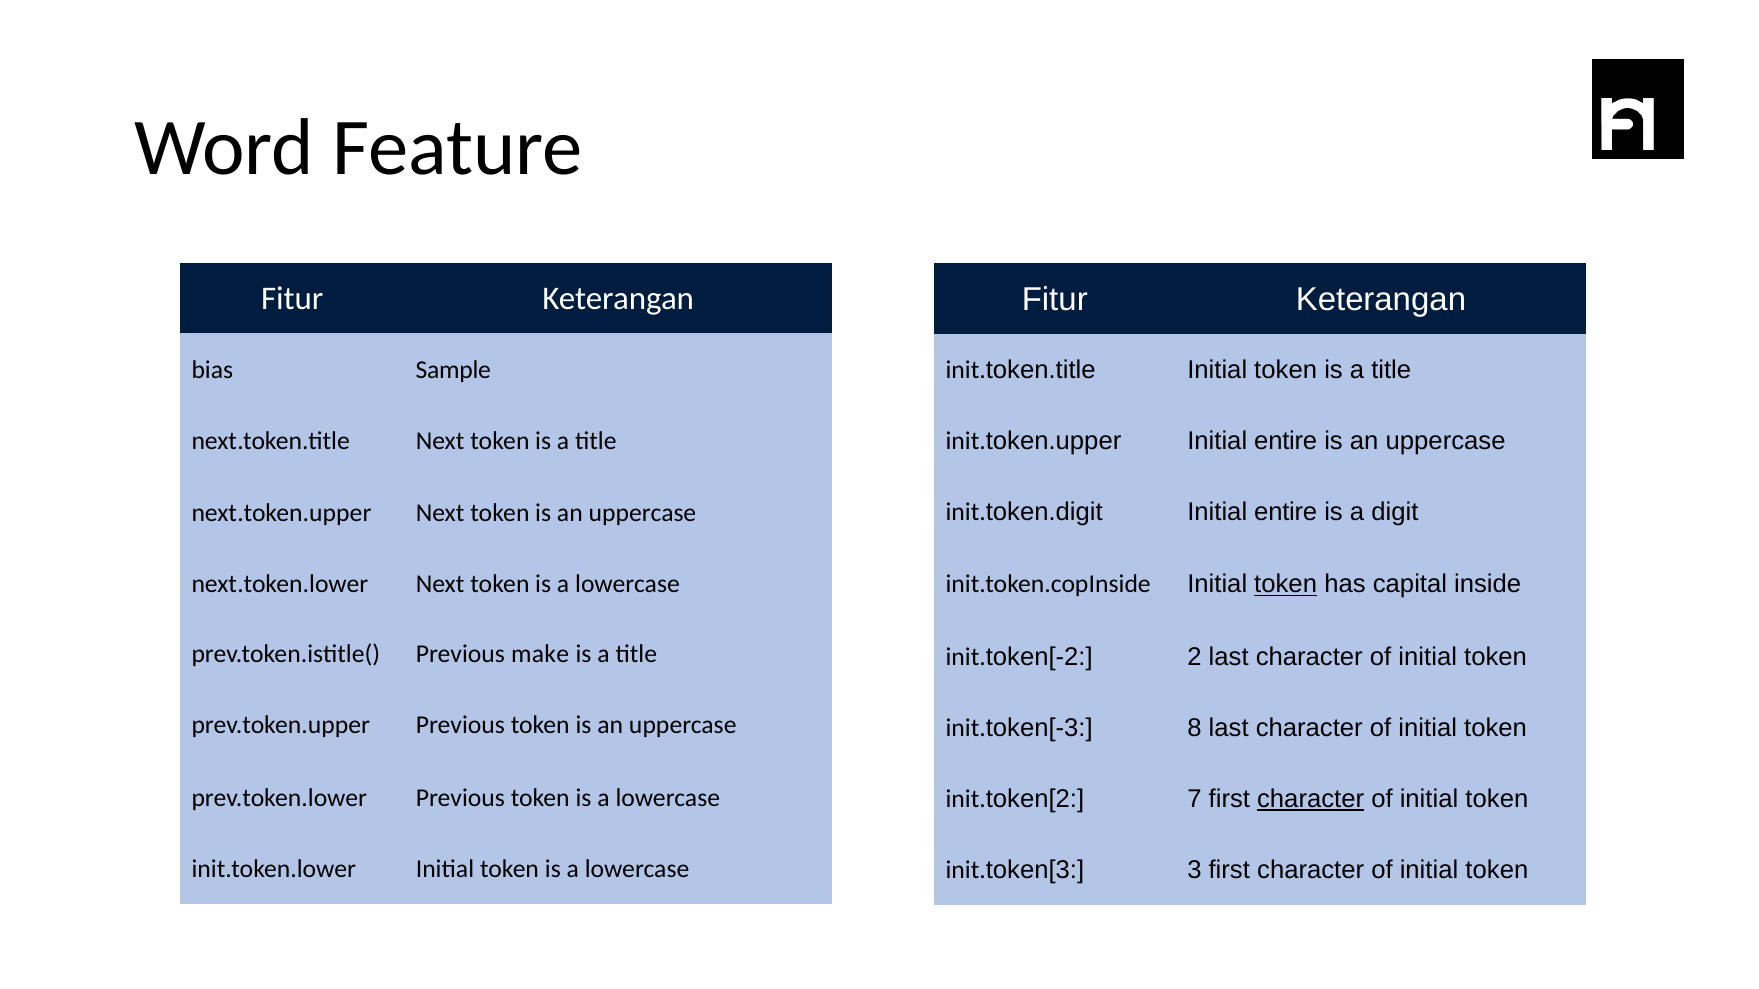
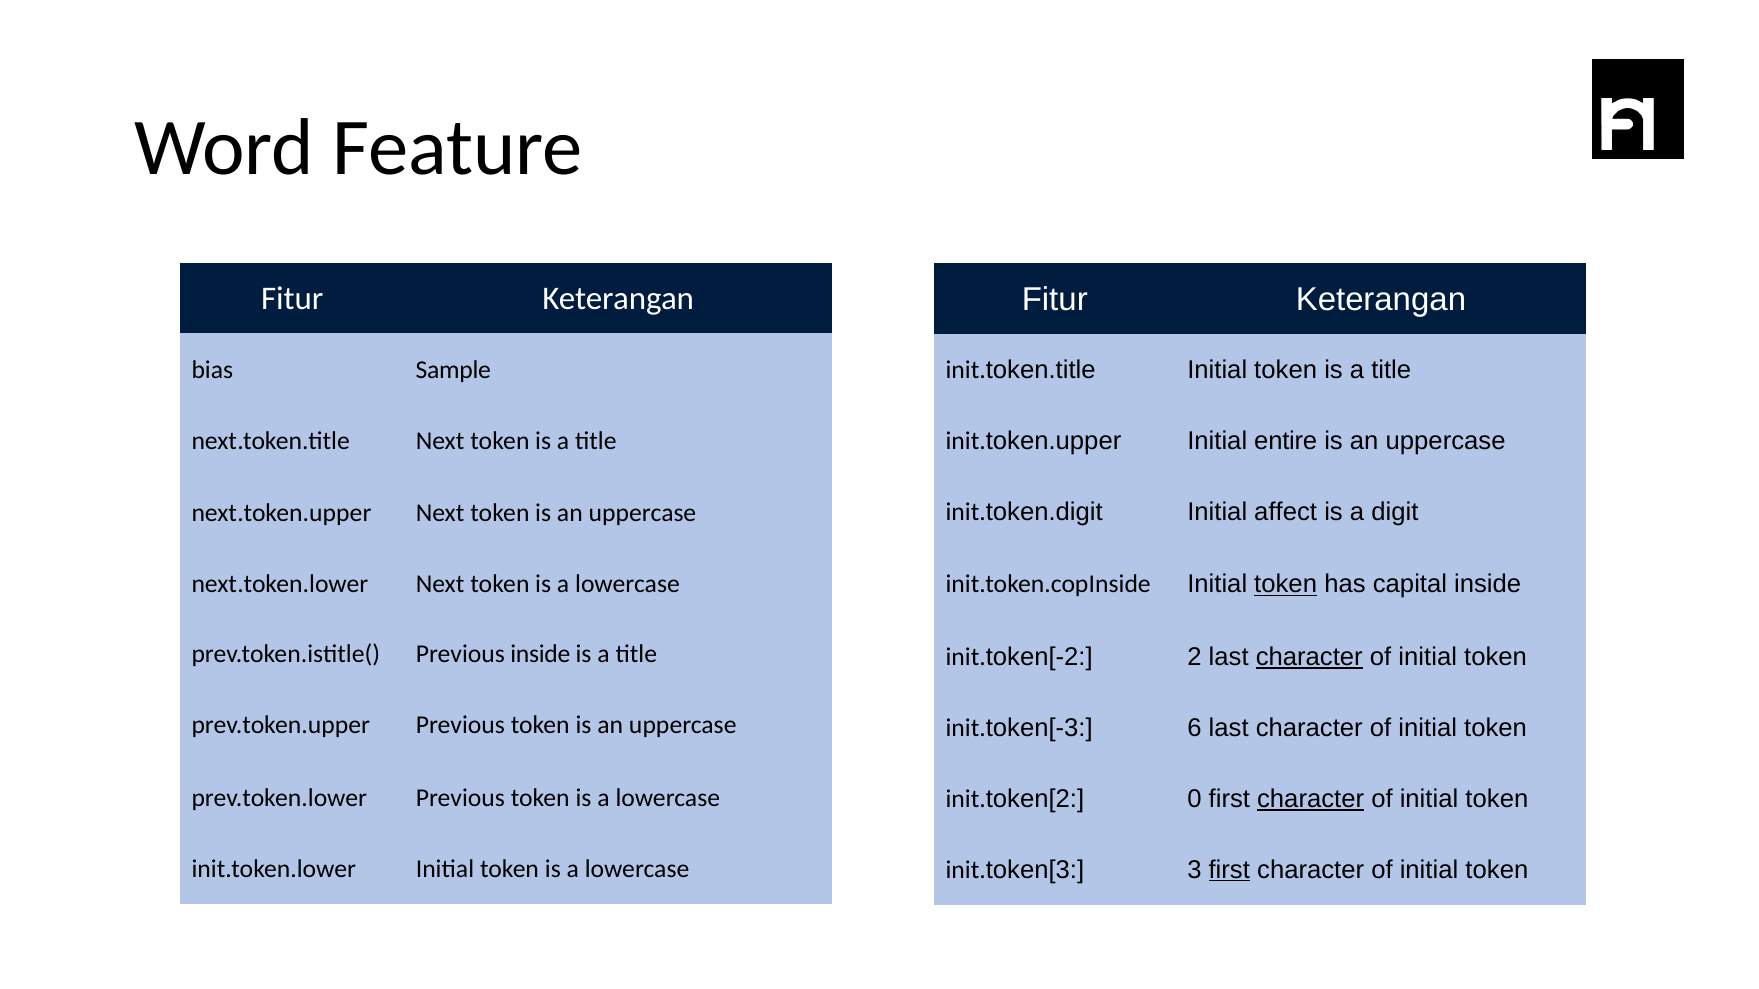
init.token.digit Initial entire: entire -> affect
Previous make: make -> inside
character at (1309, 657) underline: none -> present
8: 8 -> 6
7: 7 -> 0
first at (1229, 870) underline: none -> present
